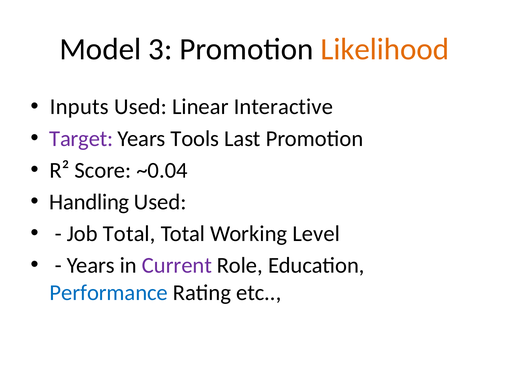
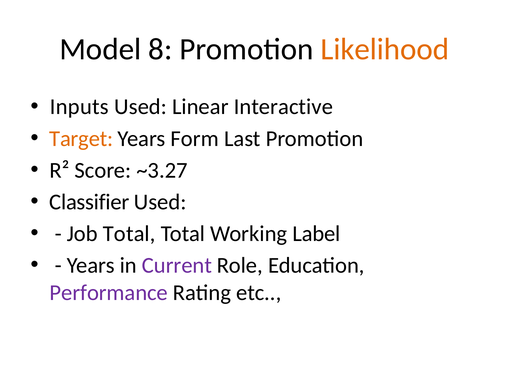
3: 3 -> 8
Target colour: purple -> orange
Tools: Tools -> Form
~0.04: ~0.04 -> ~3.27
Handling: Handling -> Classifier
Level: Level -> Label
Performance colour: blue -> purple
